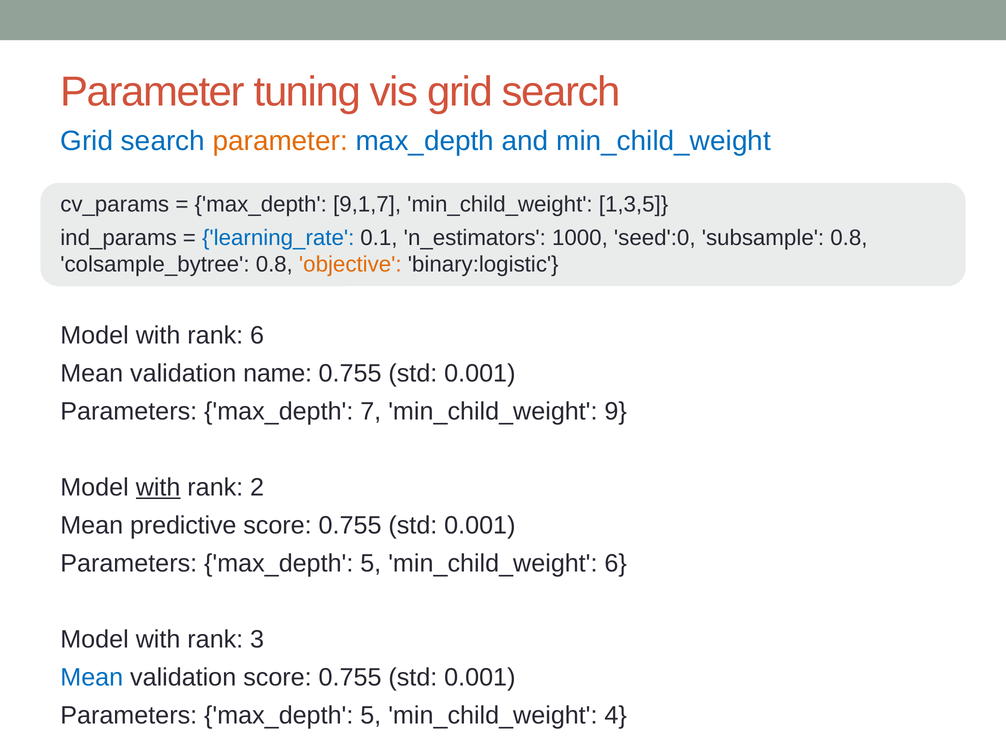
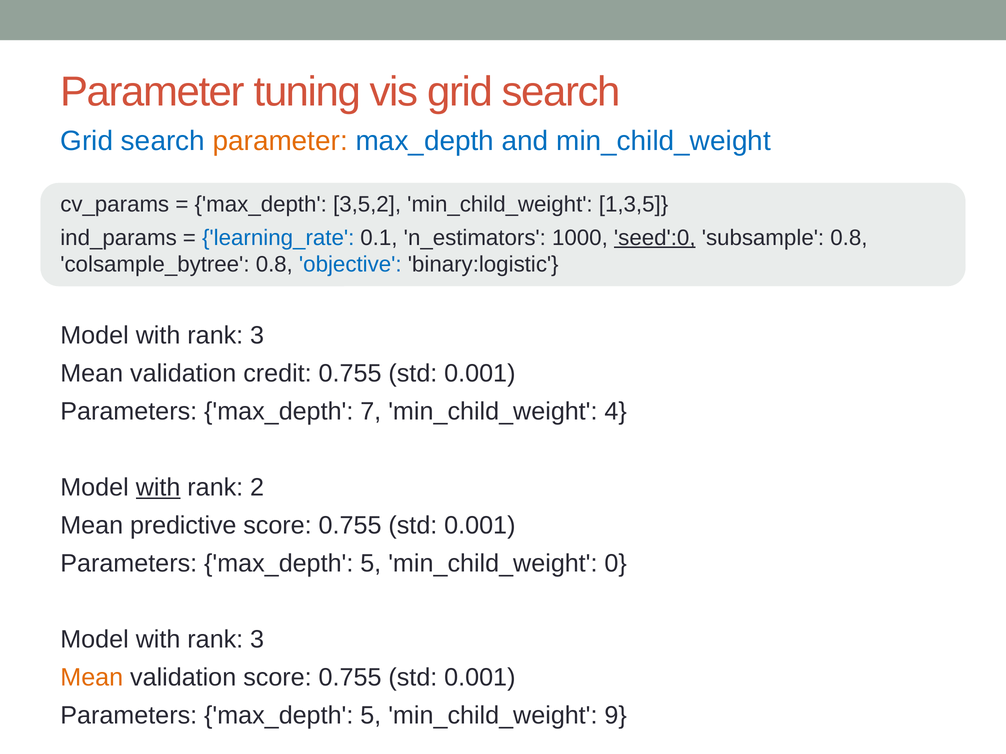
9,1,7: 9,1,7 -> 3,5,2
seed':0 underline: none -> present
objective colour: orange -> blue
6 at (257, 336): 6 -> 3
name: name -> credit
9: 9 -> 4
min_child_weight 6: 6 -> 0
Mean at (92, 678) colour: blue -> orange
4: 4 -> 9
